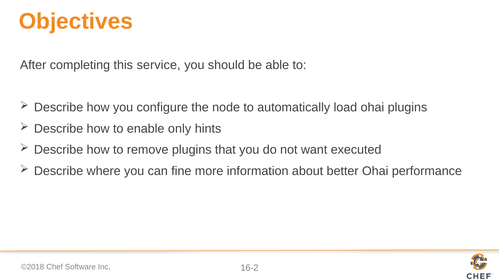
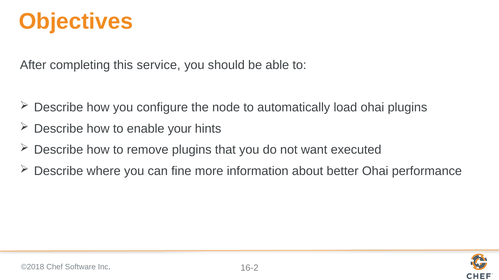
only: only -> your
